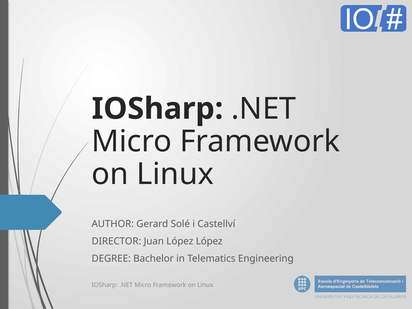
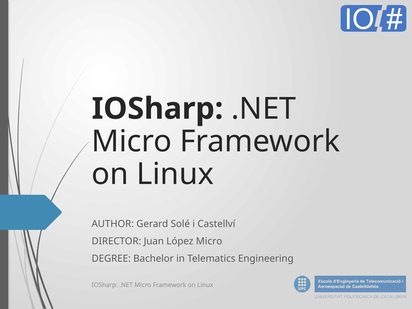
López López: López -> Micro
